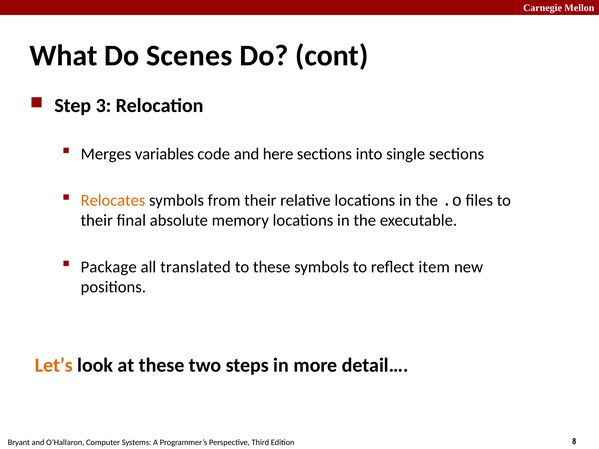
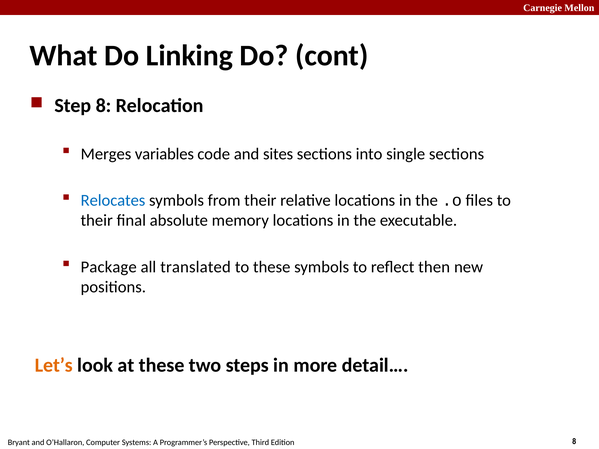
Scenes: Scenes -> Linking
Step 3: 3 -> 8
here: here -> sites
Relocates colour: orange -> blue
item: item -> then
